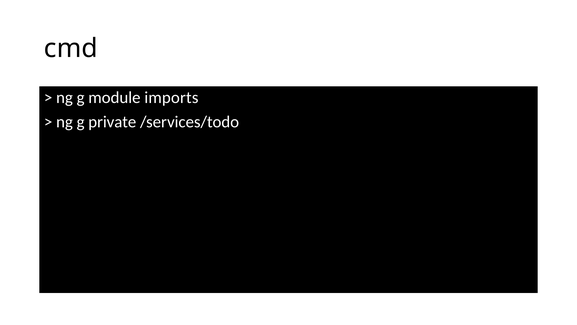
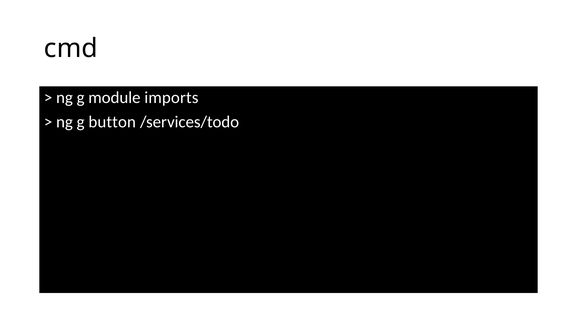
private: private -> button
